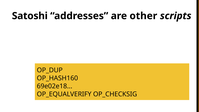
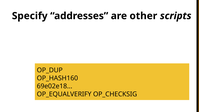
Satoshi: Satoshi -> Specify
